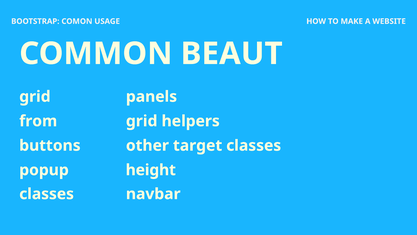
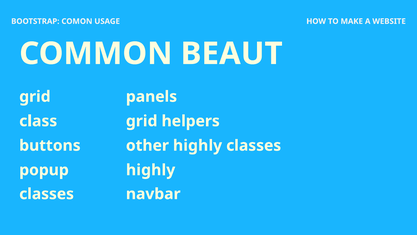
from: from -> class
other target: target -> highly
height at (151, 170): height -> highly
